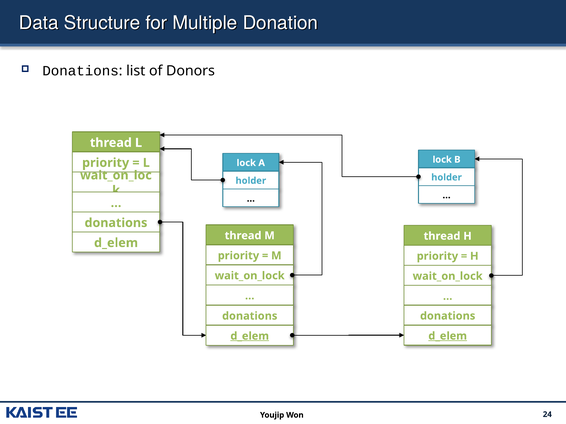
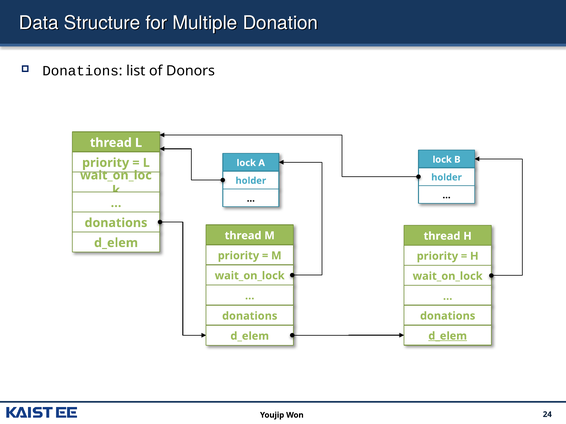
d_elem at (250, 336) underline: present -> none
